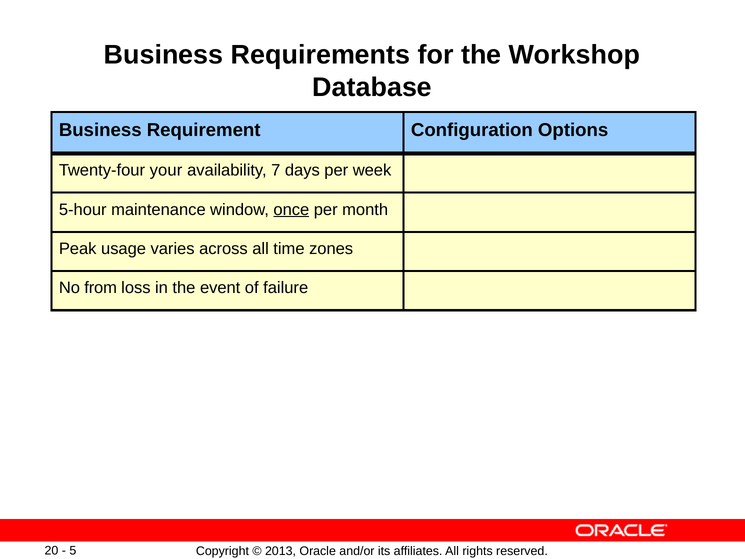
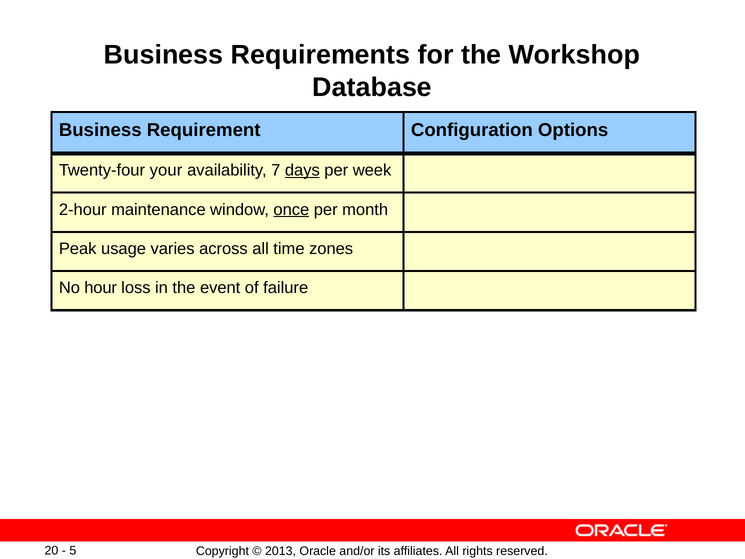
days underline: none -> present
5-hour: 5-hour -> 2-hour
from: from -> hour
